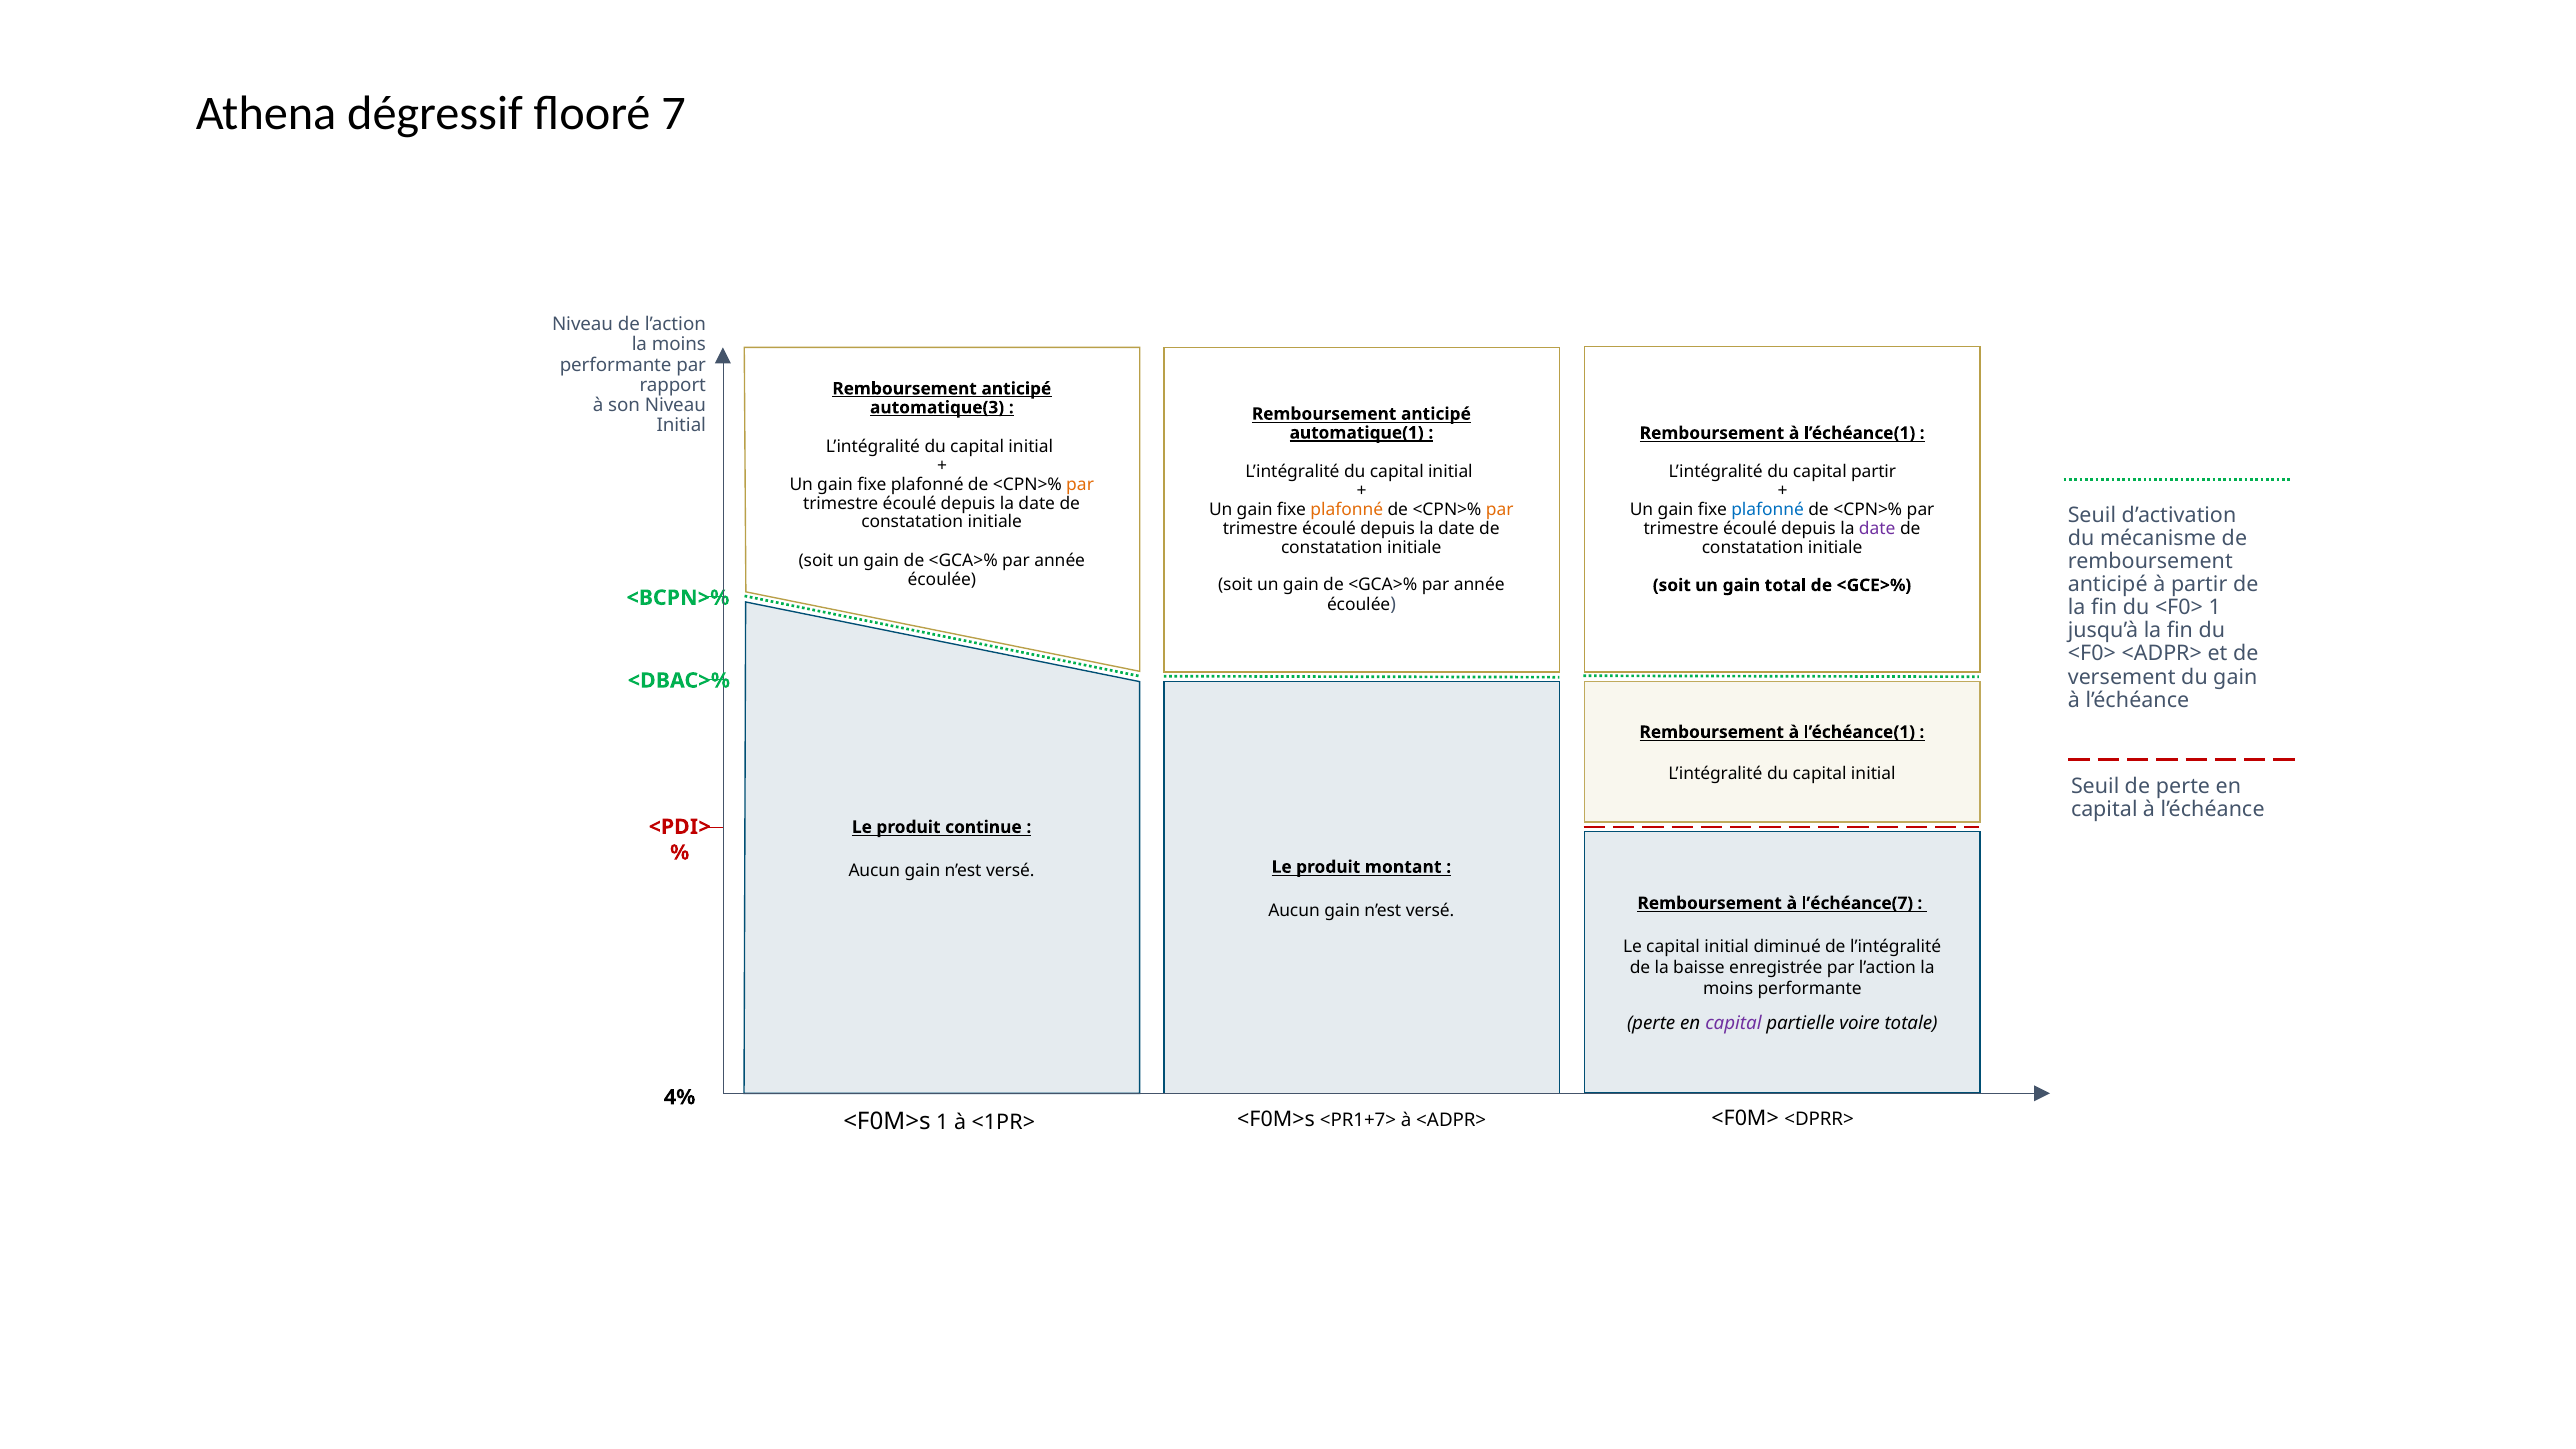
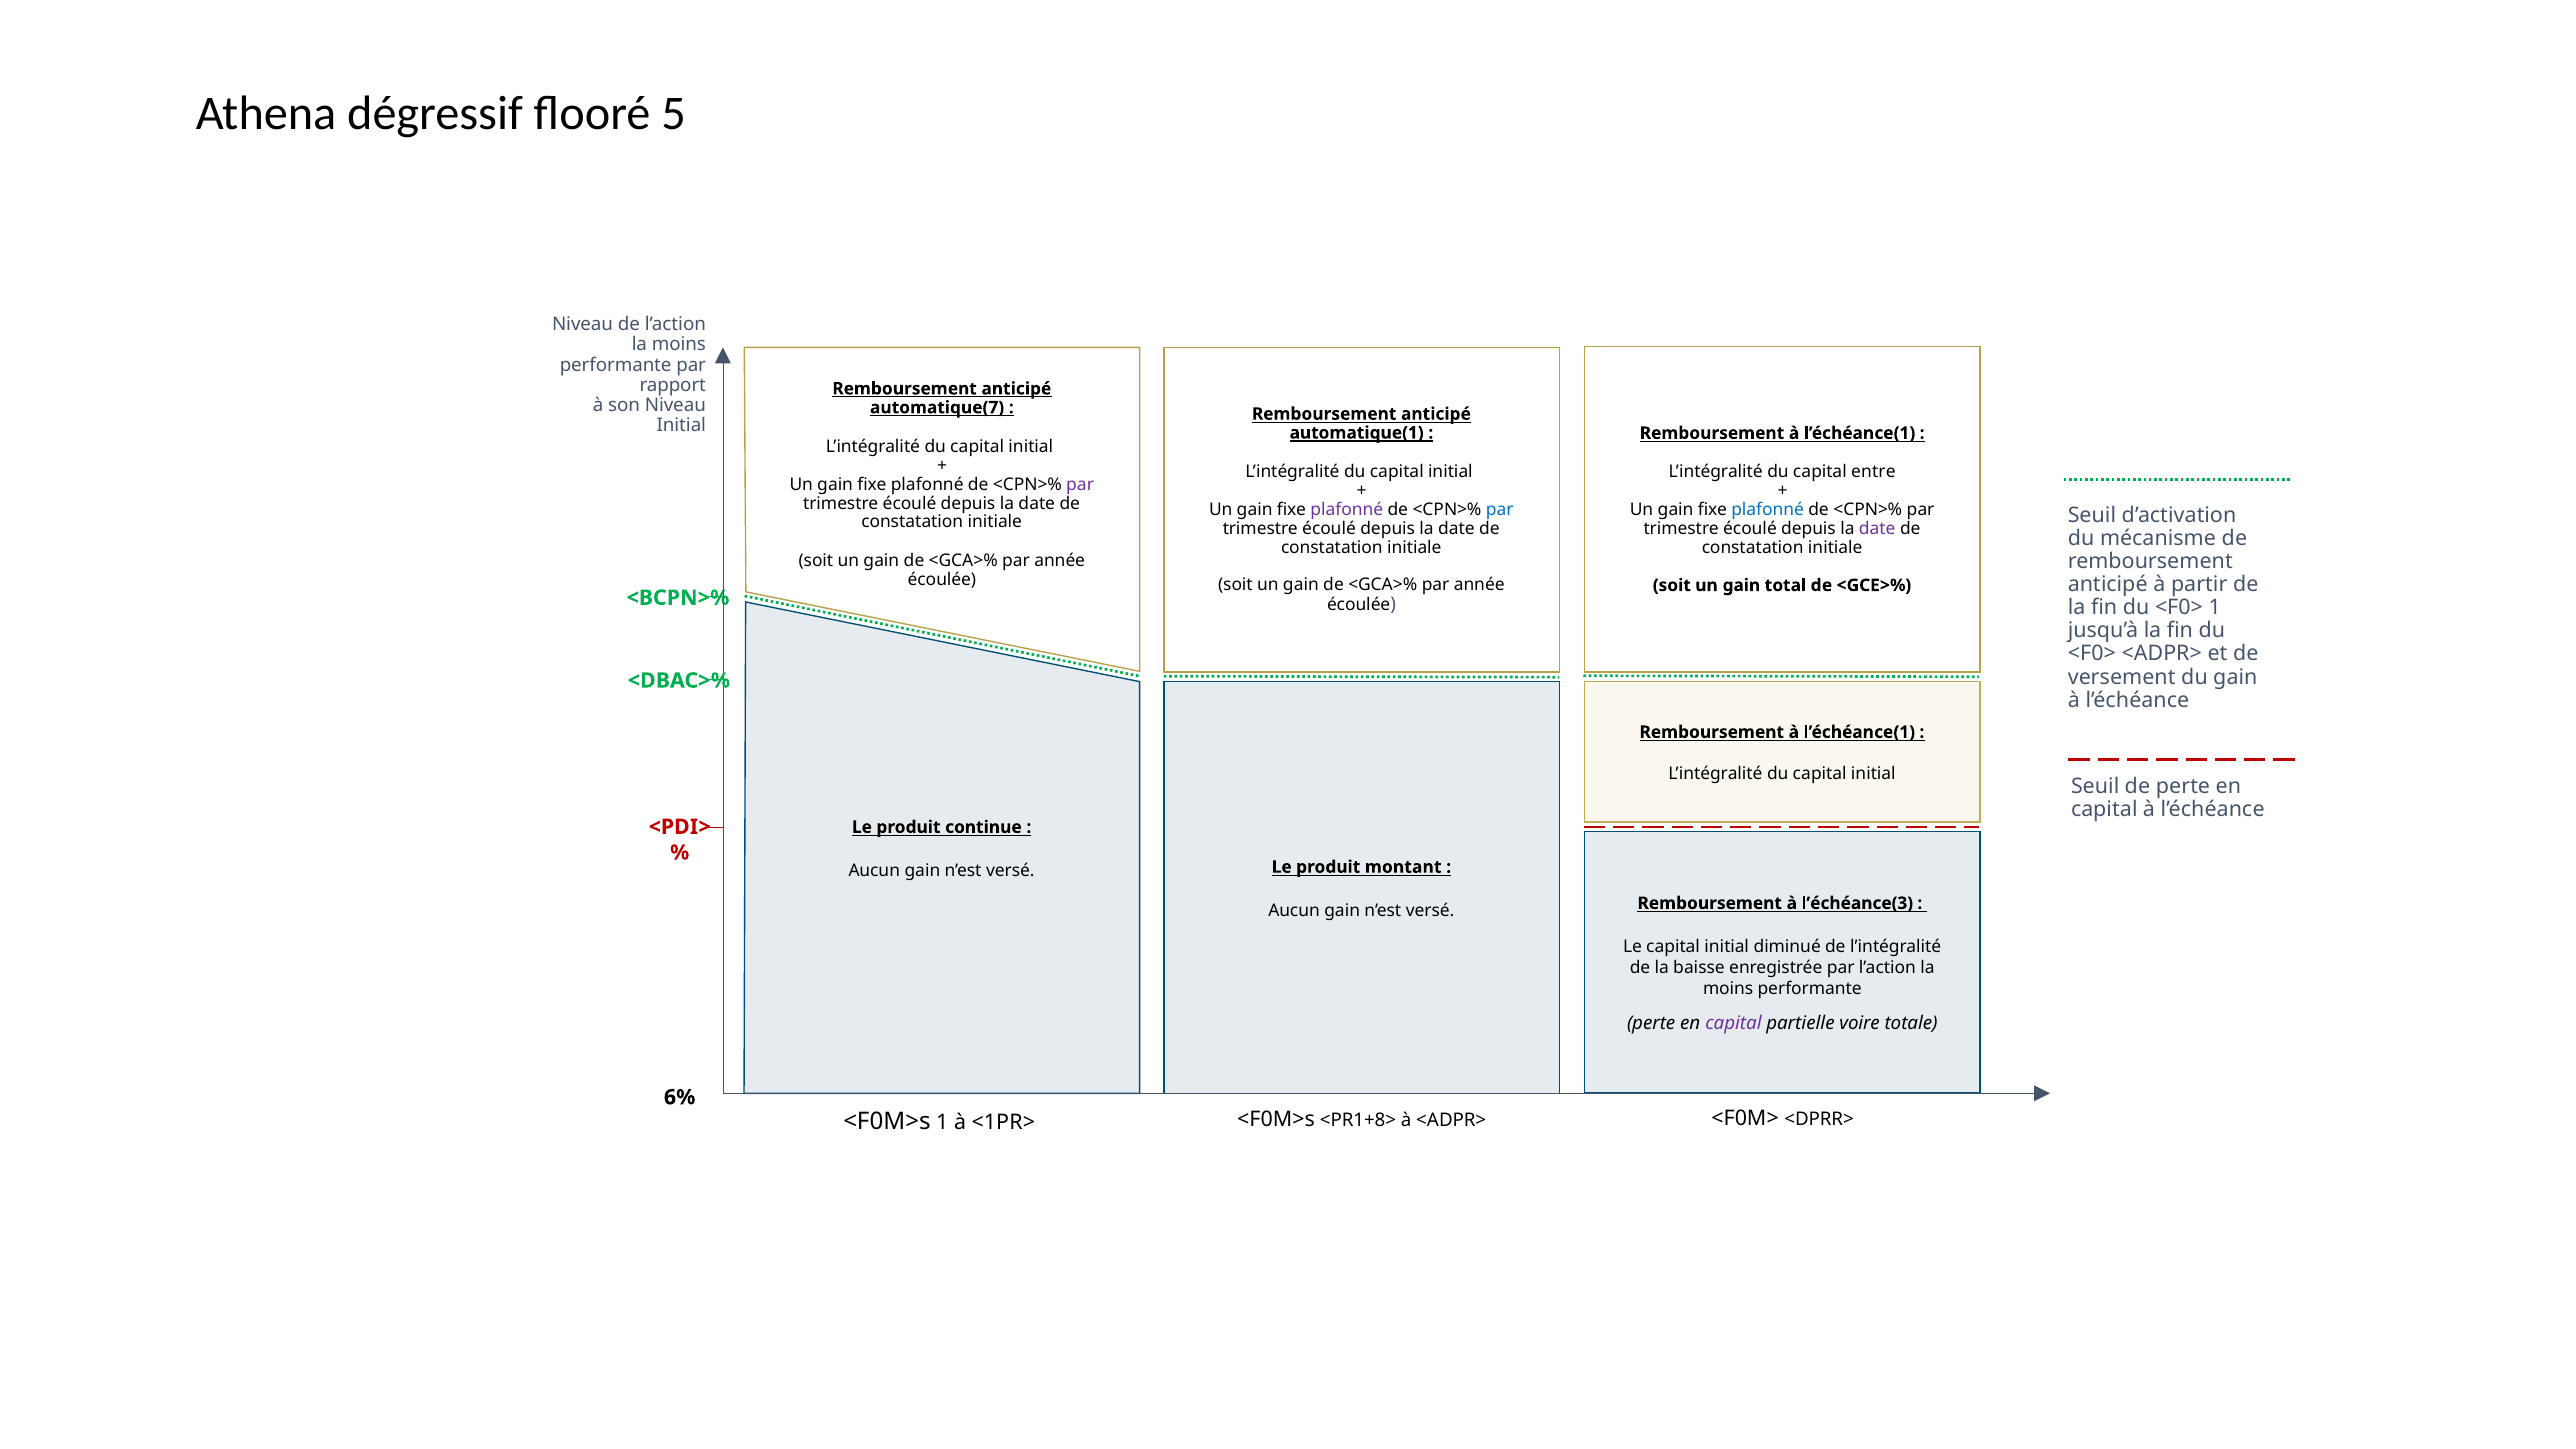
7: 7 -> 5
automatique(3: automatique(3 -> automatique(7
capital partir: partir -> entre
par at (1080, 484) colour: orange -> purple
plafonné at (1347, 510) colour: orange -> purple
par at (1500, 510) colour: orange -> blue
l’échéance(7: l’échéance(7 -> l’échéance(3
4%: 4% -> 6%
<PR1+7>: <PR1+7> -> <PR1+8>
